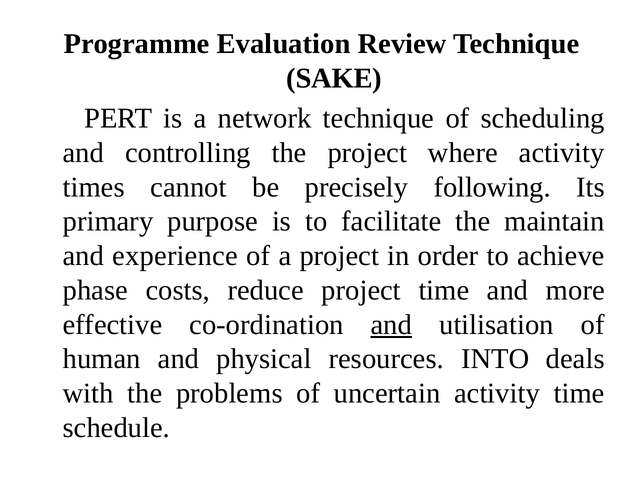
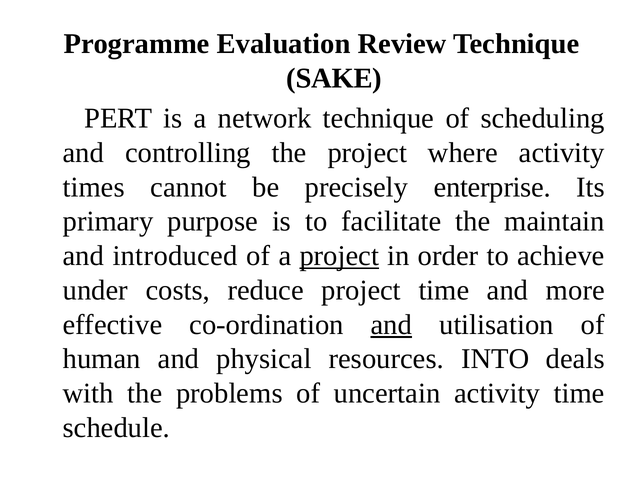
following: following -> enterprise
experience: experience -> introduced
project at (339, 256) underline: none -> present
phase: phase -> under
